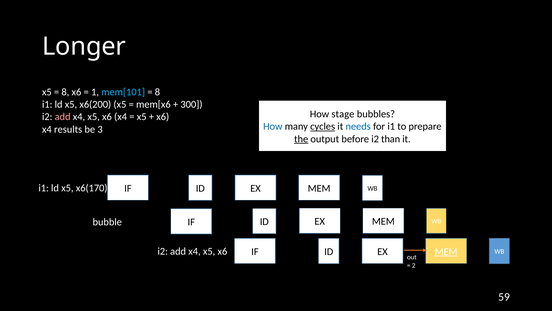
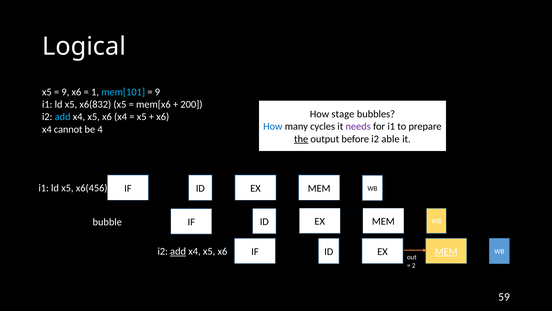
Longer: Longer -> Logical
8 at (65, 92): 8 -> 9
8 at (157, 92): 8 -> 9
x6(200: x6(200 -> x6(832
300: 300 -> 200
add at (63, 117) colour: pink -> light blue
cycles underline: present -> none
needs colour: blue -> purple
results: results -> cannot
3: 3 -> 4
than: than -> able
x6(170: x6(170 -> x6(456
add at (178, 251) underline: none -> present
